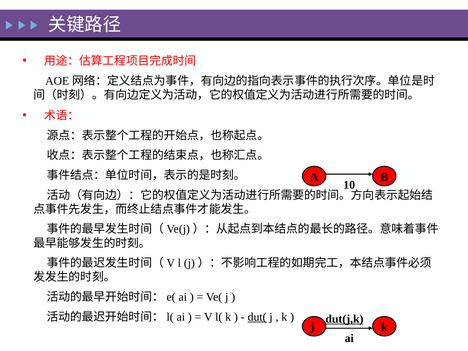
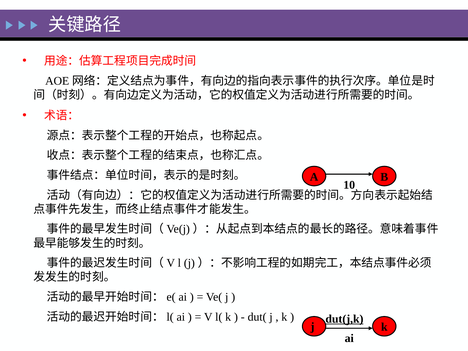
dut( underline: present -> none
